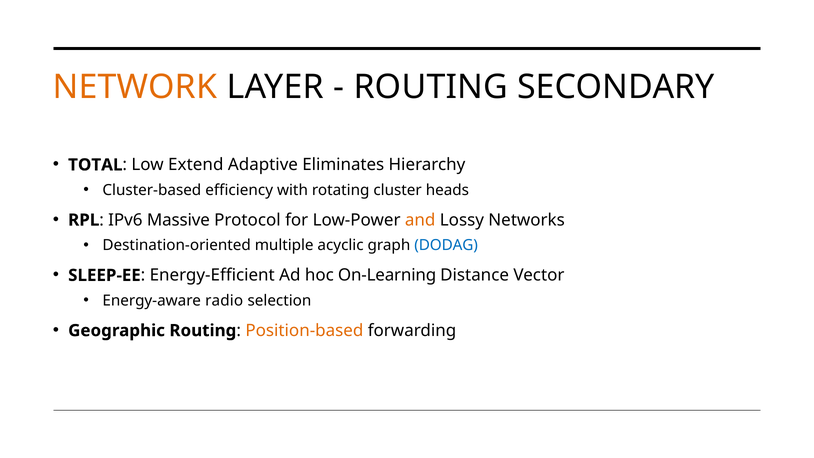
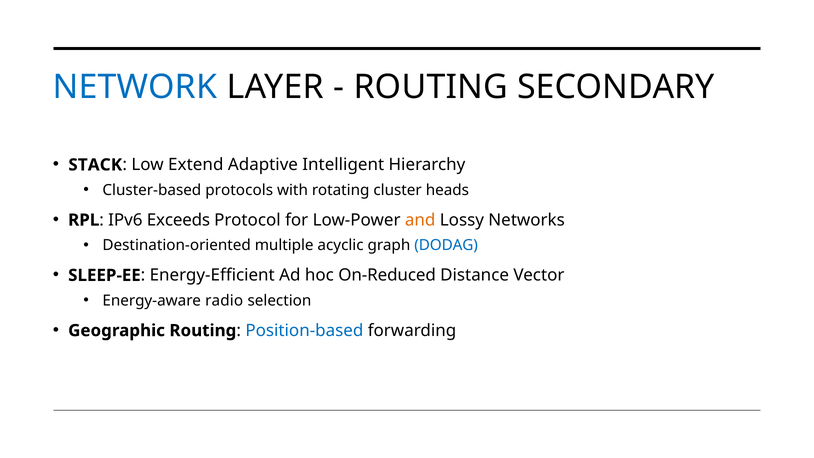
NETWORK colour: orange -> blue
TOTAL: TOTAL -> STACK
Eliminates: Eliminates -> Intelligent
efficiency: efficiency -> protocols
Massive: Massive -> Exceeds
On-Learning: On-Learning -> On-Reduced
Position-based colour: orange -> blue
